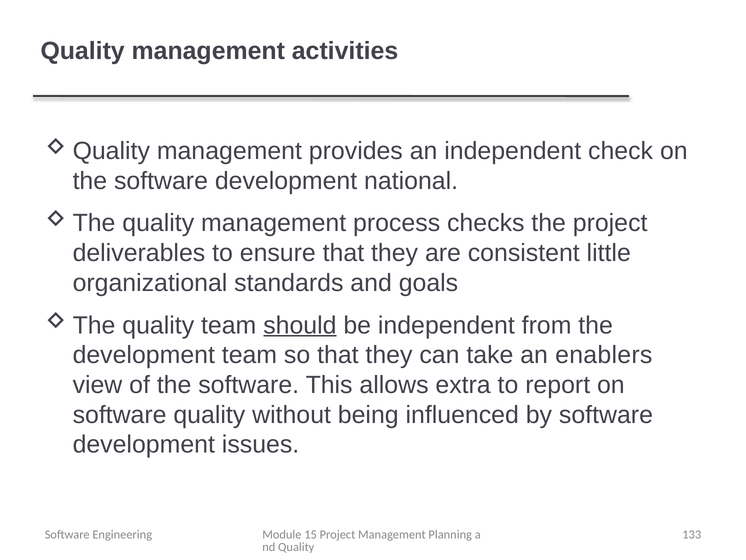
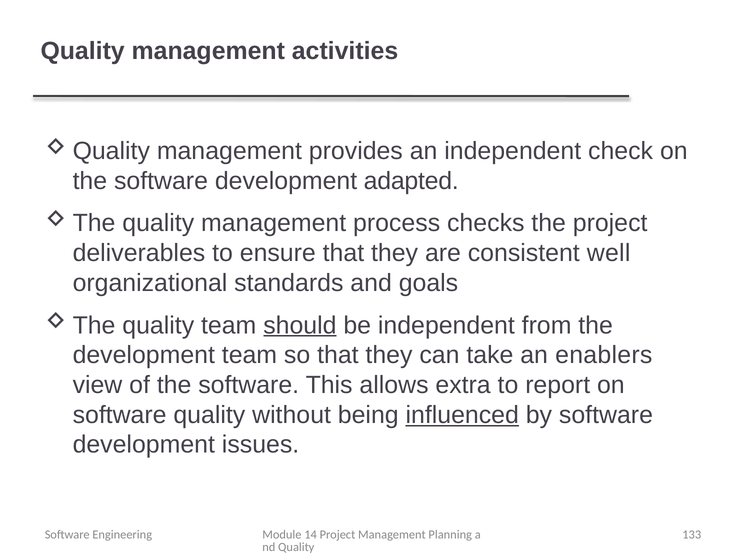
national: national -> adapted
little: little -> well
influenced underline: none -> present
15: 15 -> 14
